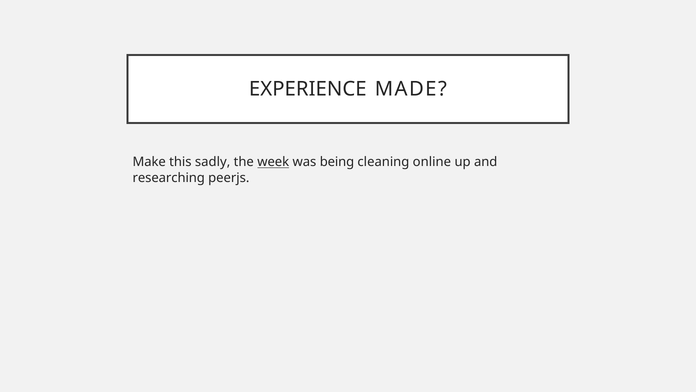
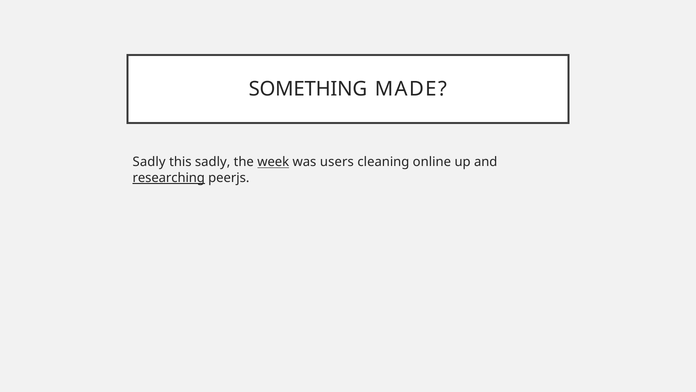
EXPERIENCE: EXPERIENCE -> SOMETHING
Make at (149, 162): Make -> Sadly
being: being -> users
researching underline: none -> present
